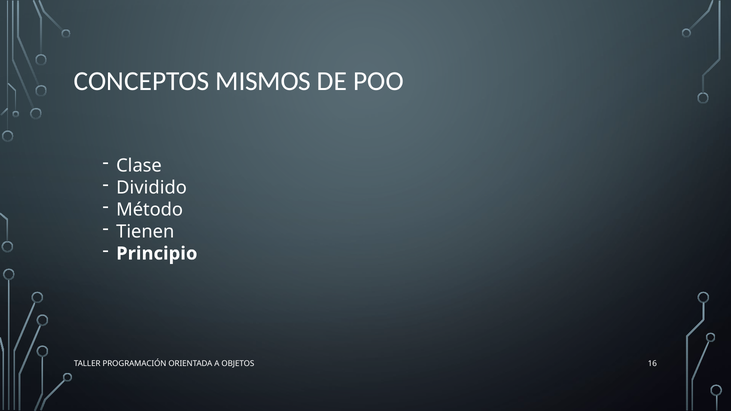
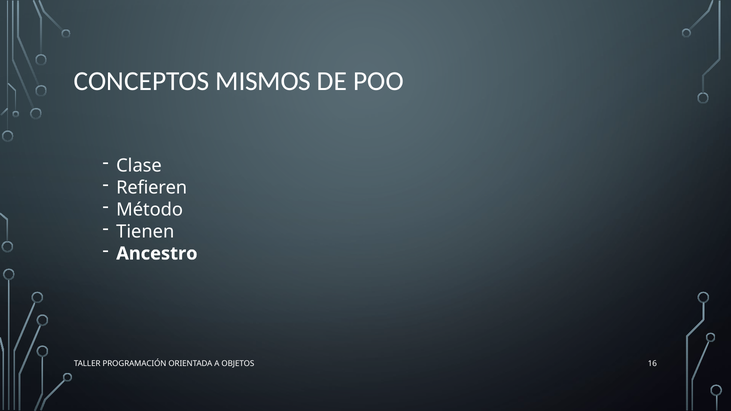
Dividido: Dividido -> Refieren
Principio: Principio -> Ancestro
